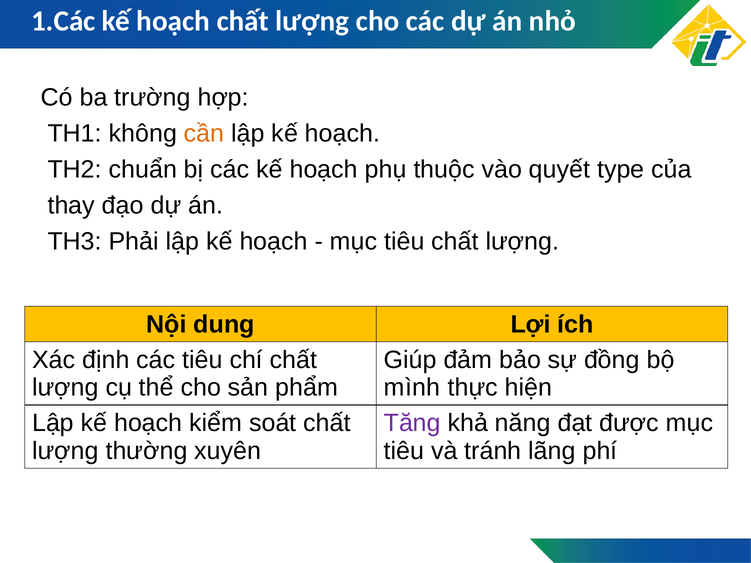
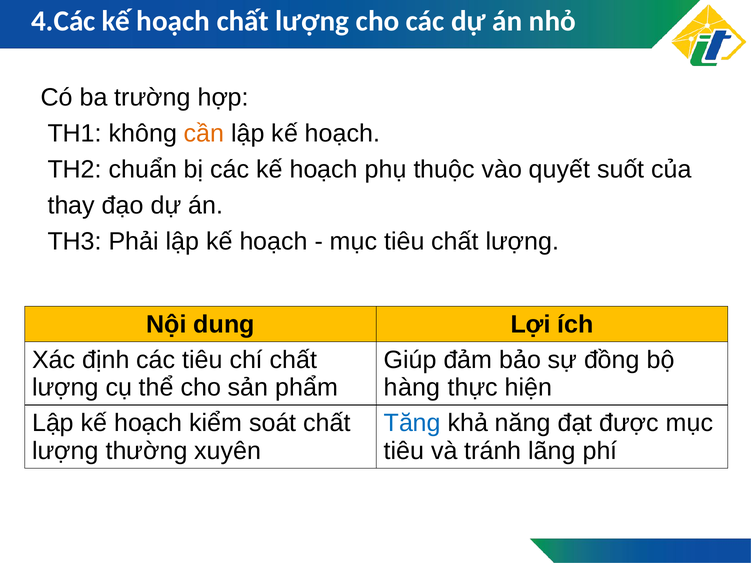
1.Các: 1.Các -> 4.Các
type: type -> suốt
mình: mình -> hàng
Tăng colour: purple -> blue
